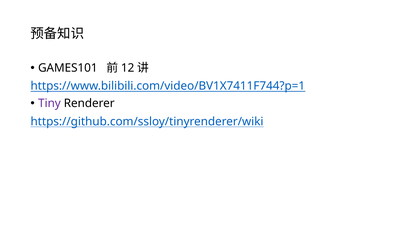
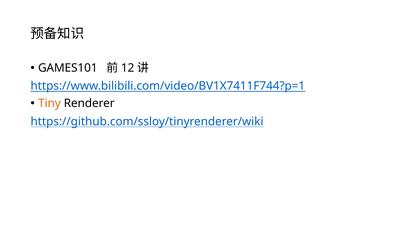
Tiny colour: purple -> orange
